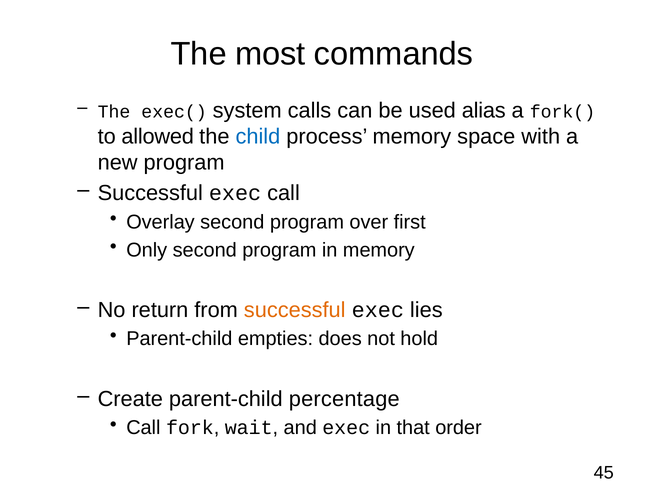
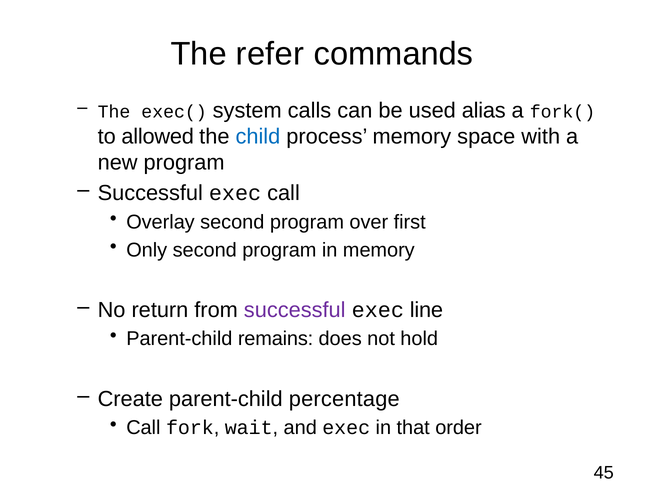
most: most -> refer
successful at (295, 310) colour: orange -> purple
lies: lies -> line
empties: empties -> remains
